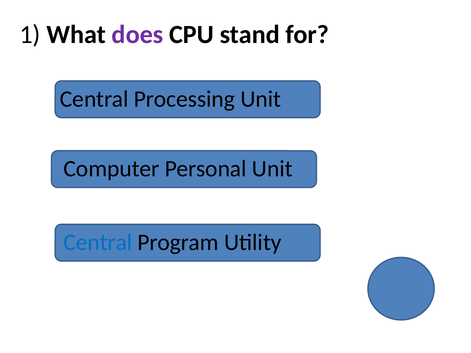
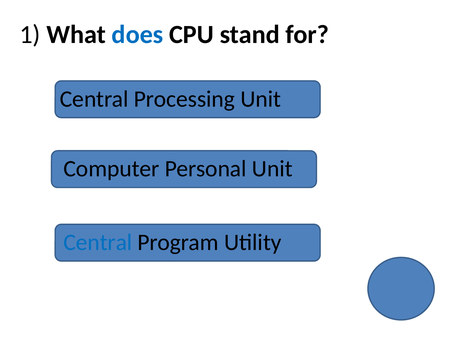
does colour: purple -> blue
